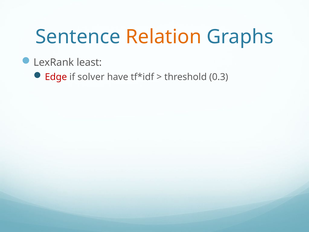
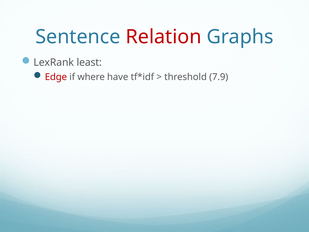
Relation colour: orange -> red
solver: solver -> where
0.3: 0.3 -> 7.9
